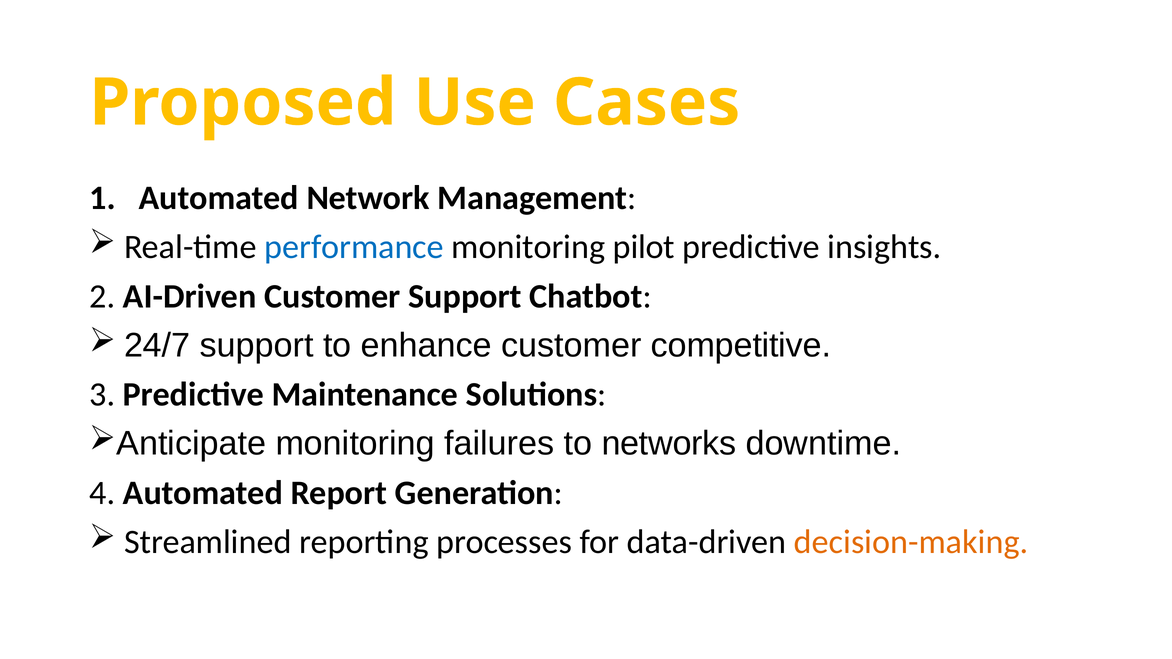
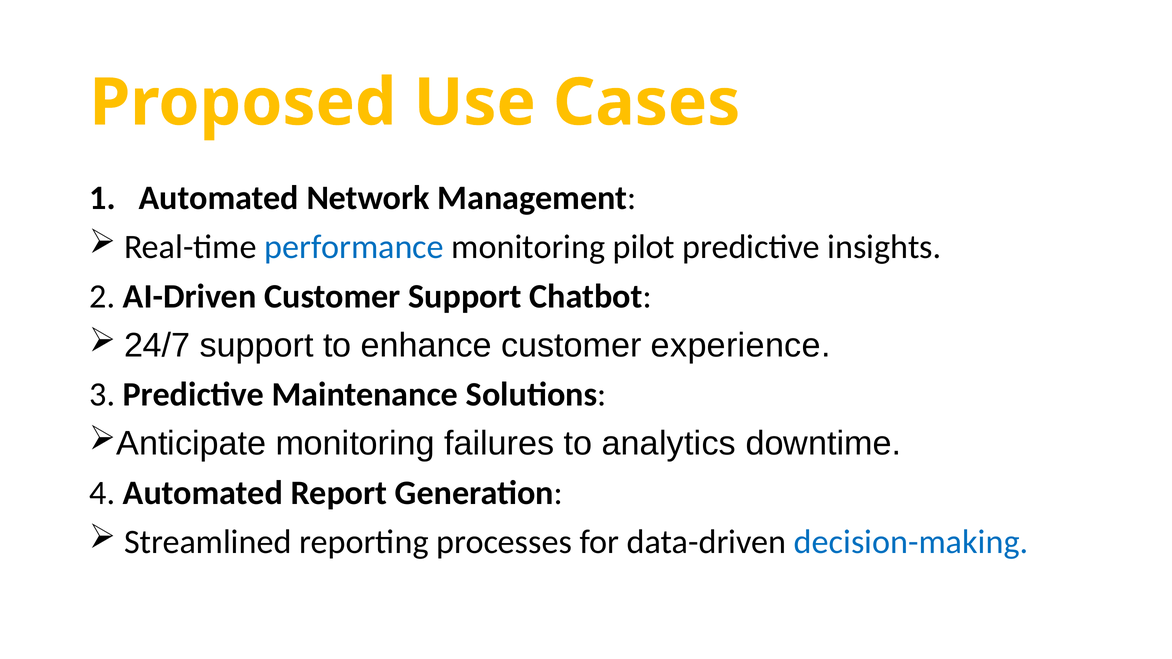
competitive: competitive -> experience
networks: networks -> analytics
decision-making colour: orange -> blue
